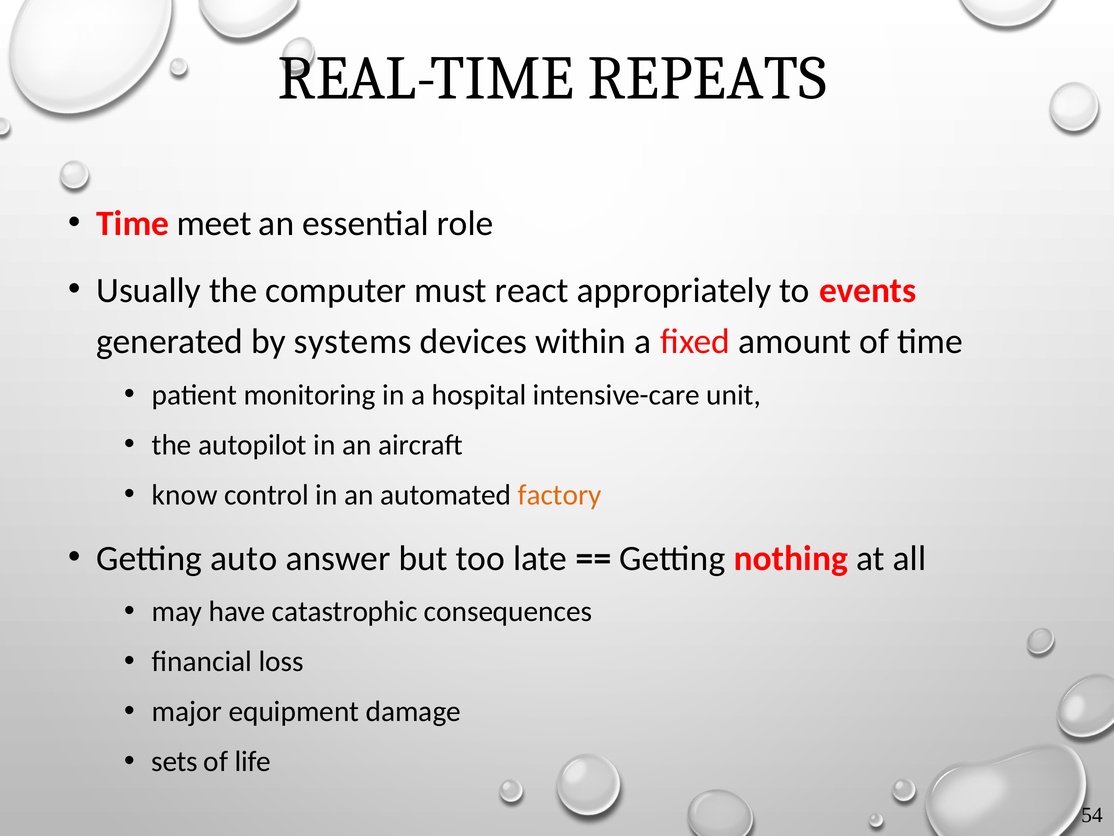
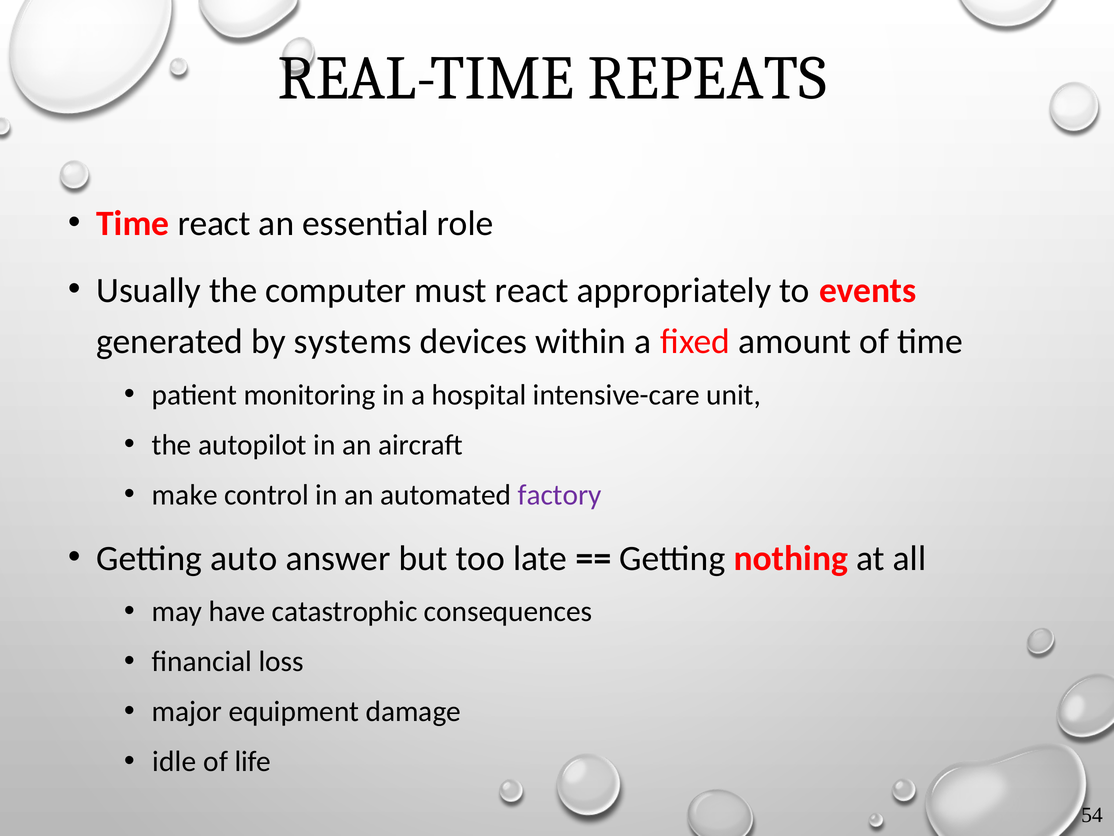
Time meet: meet -> react
know: know -> make
factory colour: orange -> purple
sets: sets -> idle
